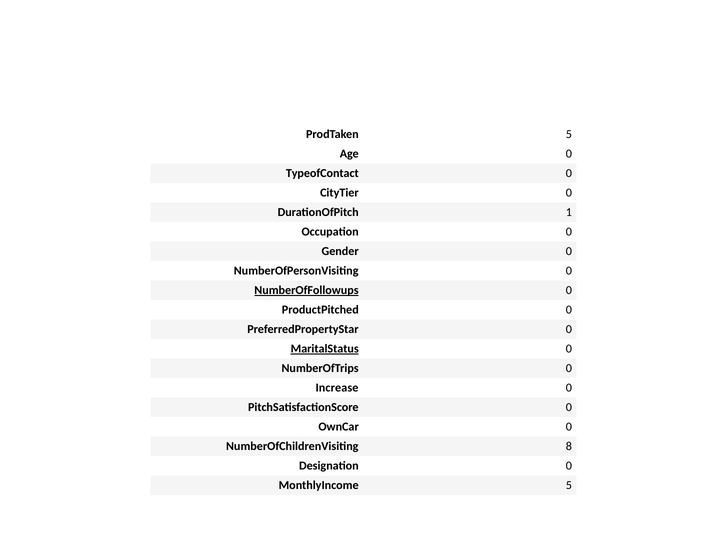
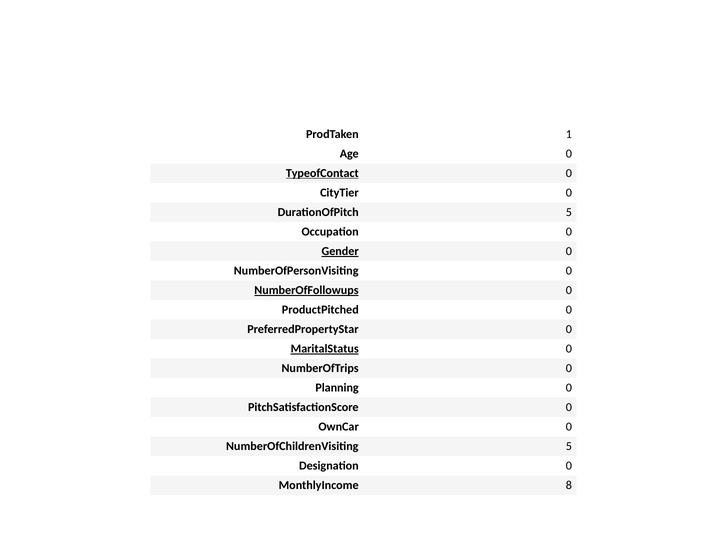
ProdTaken 5: 5 -> 1
TypeofContact underline: none -> present
DurationOfPitch 1: 1 -> 5
Gender underline: none -> present
Increase: Increase -> Planning
NumberOfChildrenVisiting 8: 8 -> 5
MonthlyIncome 5: 5 -> 8
